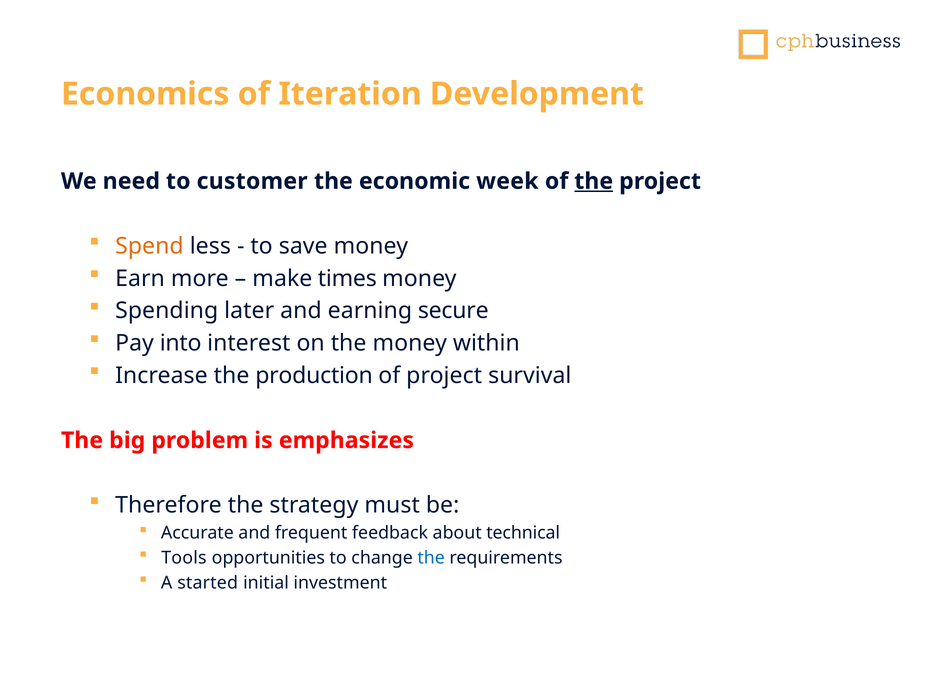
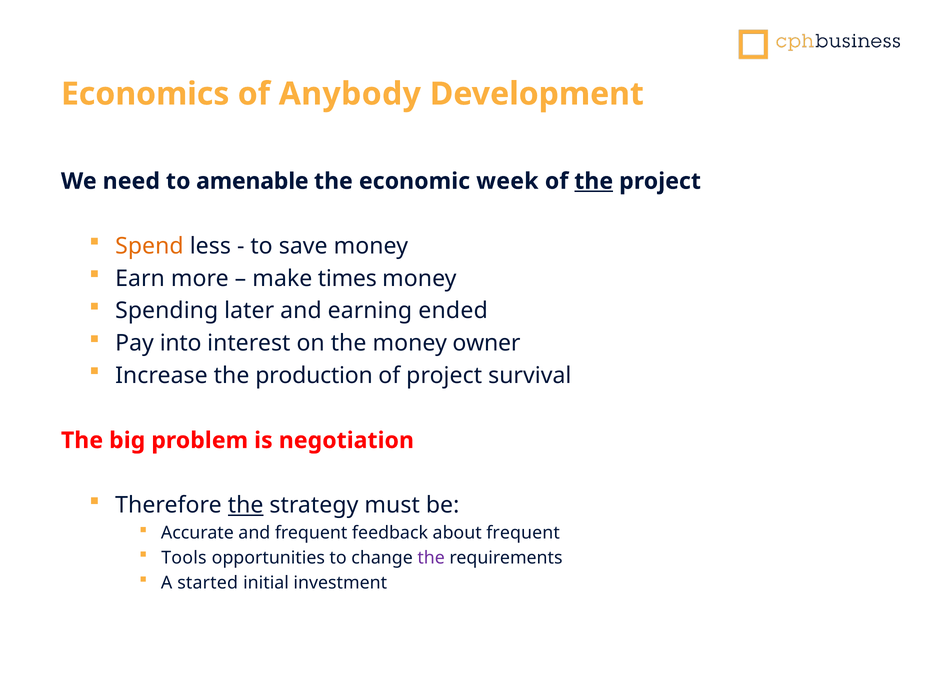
Iteration: Iteration -> Anybody
customer: customer -> amenable
secure: secure -> ended
within: within -> owner
emphasizes: emphasizes -> negotiation
the at (246, 505) underline: none -> present
about technical: technical -> frequent
the at (431, 558) colour: blue -> purple
